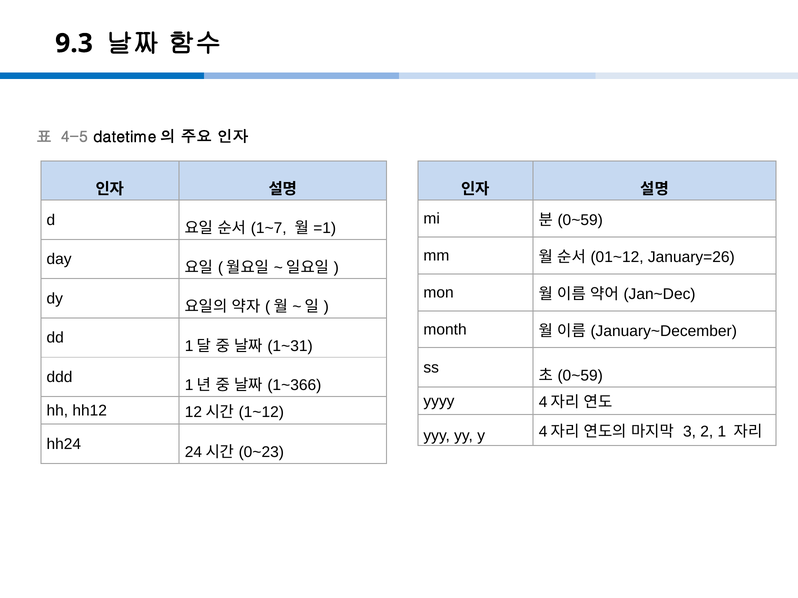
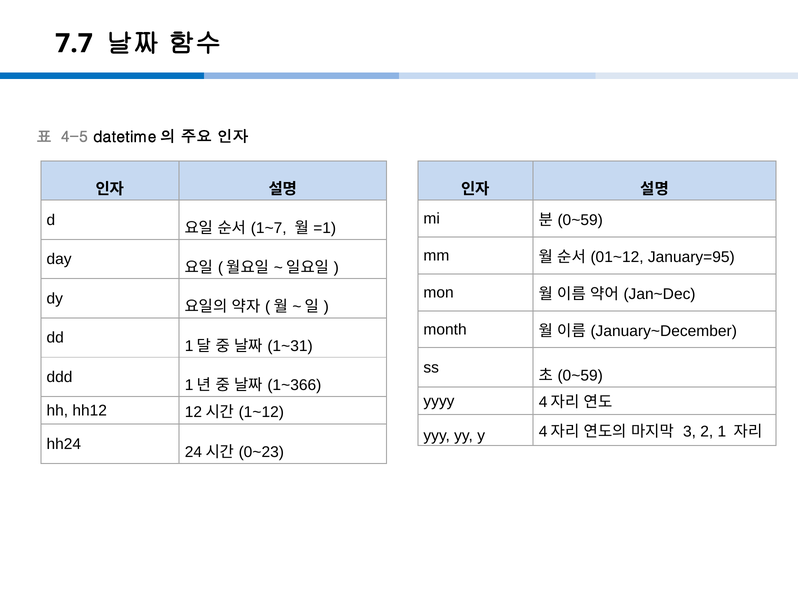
9.3: 9.3 -> 7.7
January=26: January=26 -> January=95
